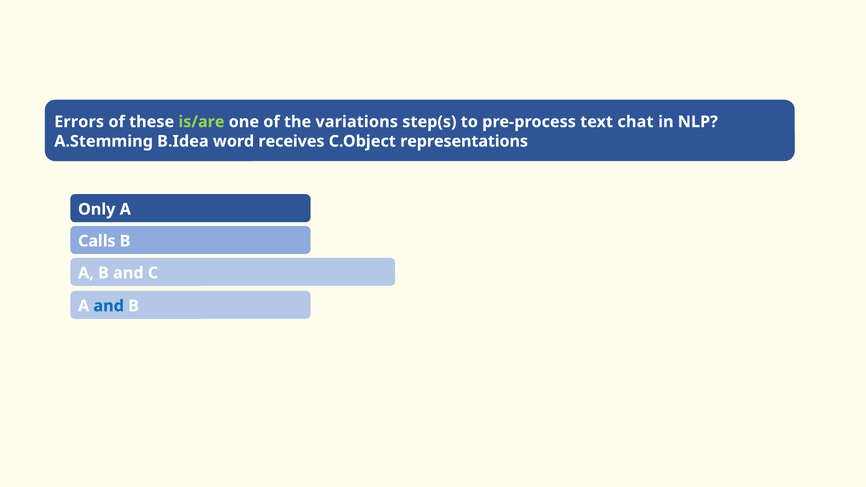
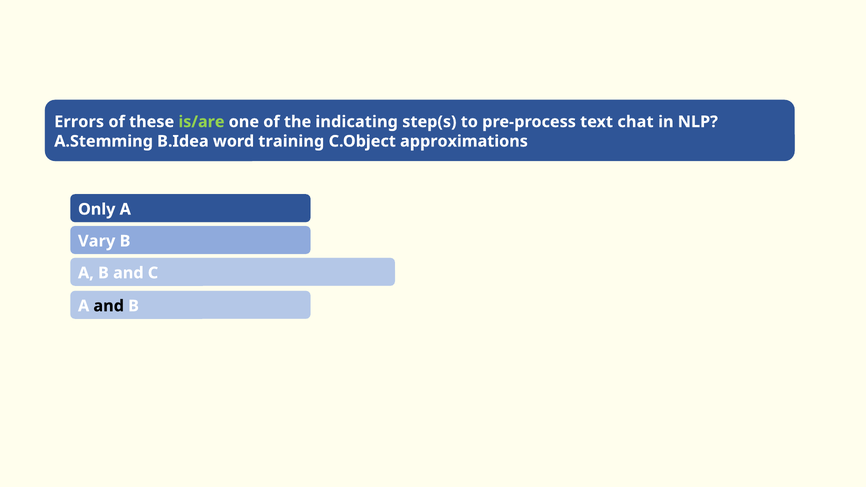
variations: variations -> indicating
receives: receives -> training
representations: representations -> approximations
Calls: Calls -> Vary
and at (109, 306) colour: blue -> black
